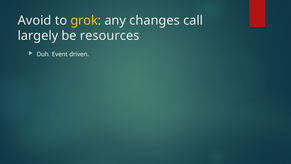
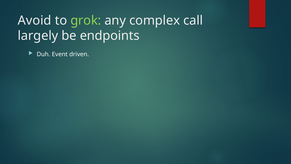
grok colour: yellow -> light green
changes: changes -> complex
resources: resources -> endpoints
